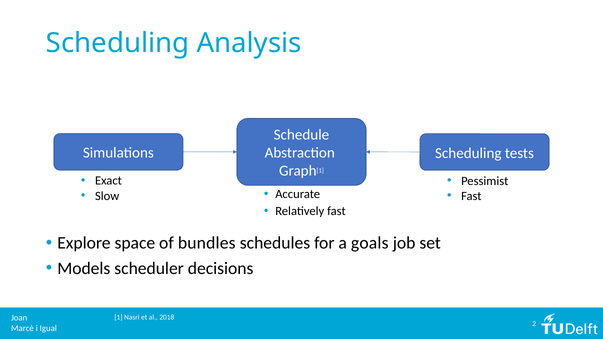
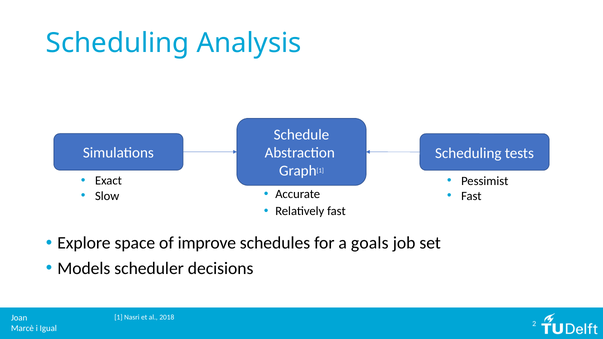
bundles: bundles -> improve
